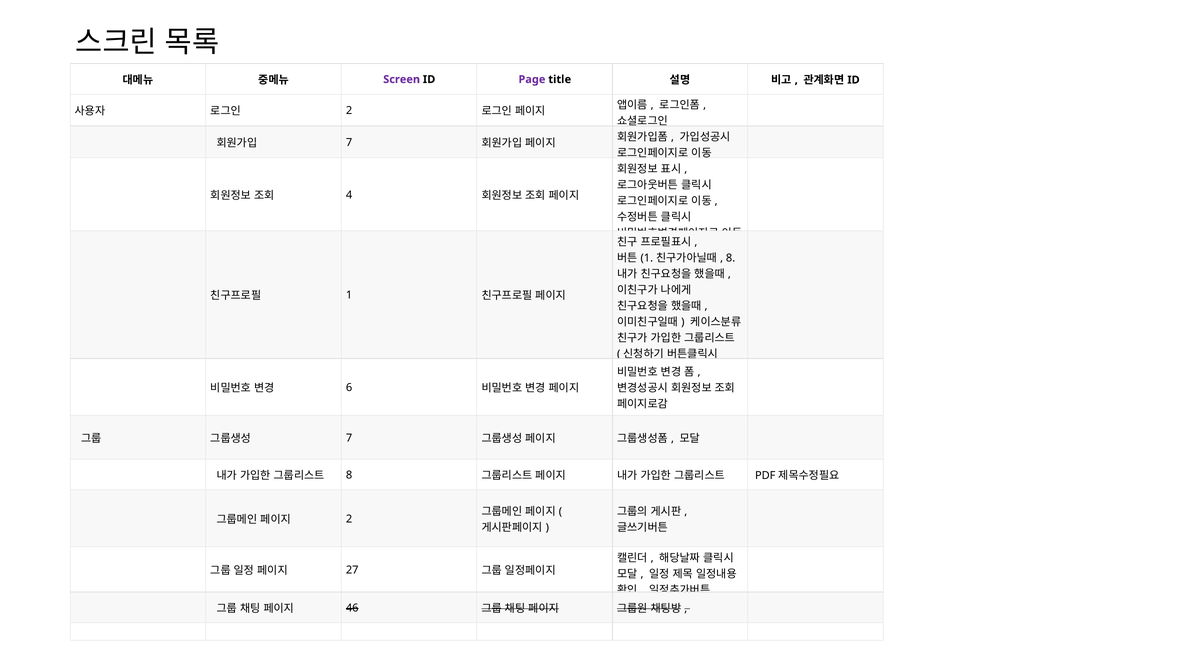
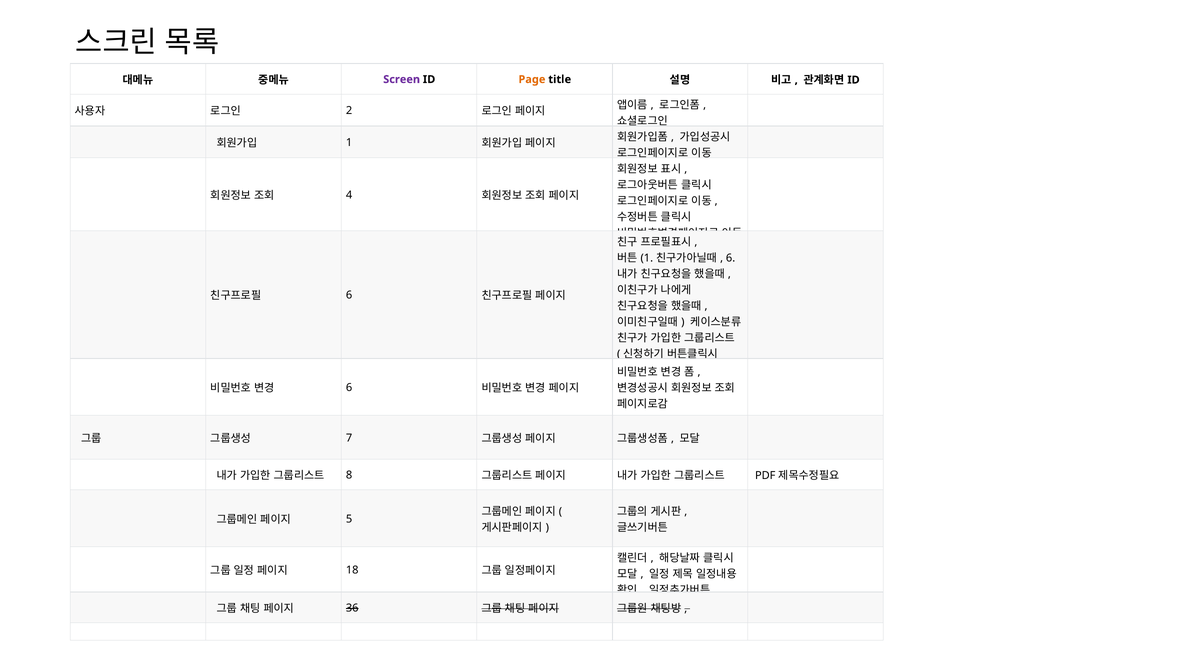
Page colour: purple -> orange
7 at (349, 143): 7 -> 1
8 at (731, 258): 8 -> 6
1 at (349, 295): 1 -> 6
2 at (349, 519): 2 -> 5
27: 27 -> 18
46: 46 -> 36
